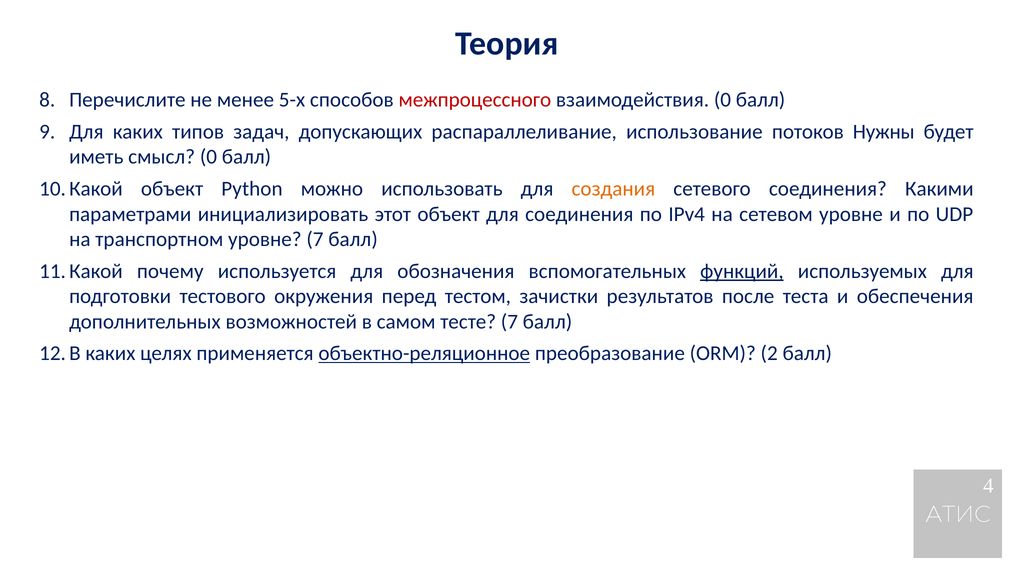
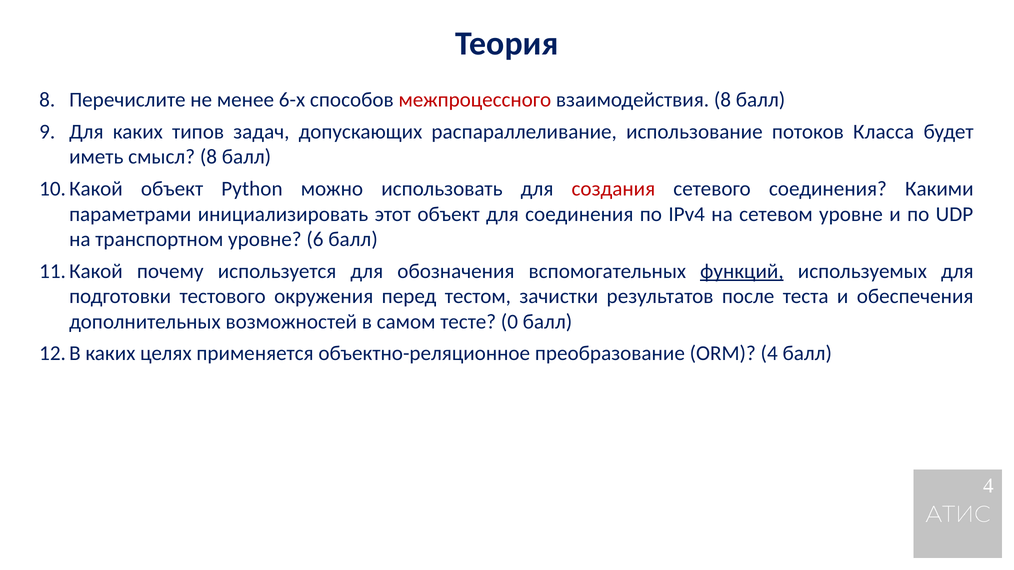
5-х: 5-х -> 6-х
взаимодействия 0: 0 -> 8
Нужны: Нужны -> Класса
смысл 0: 0 -> 8
создания colour: orange -> red
уровне 7: 7 -> 6
тесте 7: 7 -> 0
объектно-реляционное underline: present -> none
ORM 2: 2 -> 4
